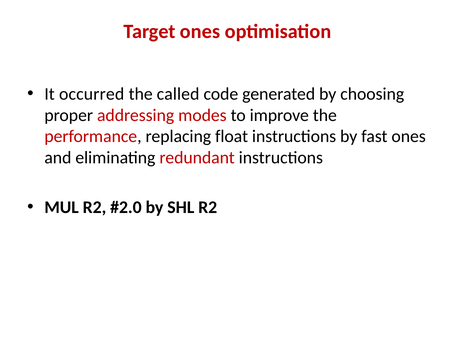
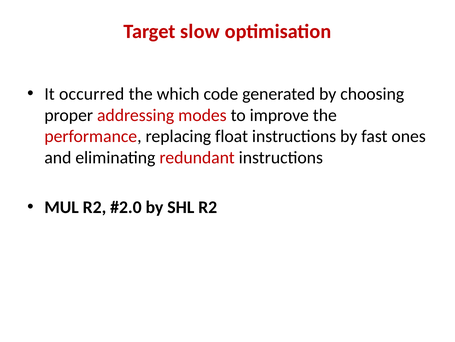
Target ones: ones -> slow
called: called -> which
